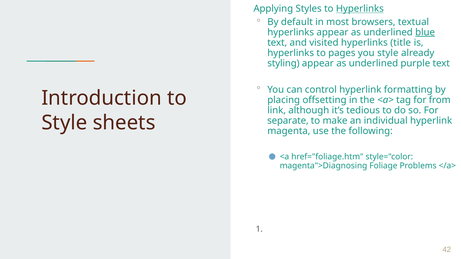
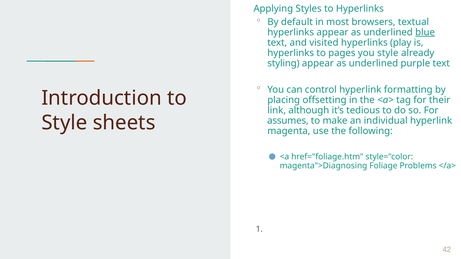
Hyperlinks at (360, 9) underline: present -> none
title: title -> play
from: from -> their
separate: separate -> assumes
